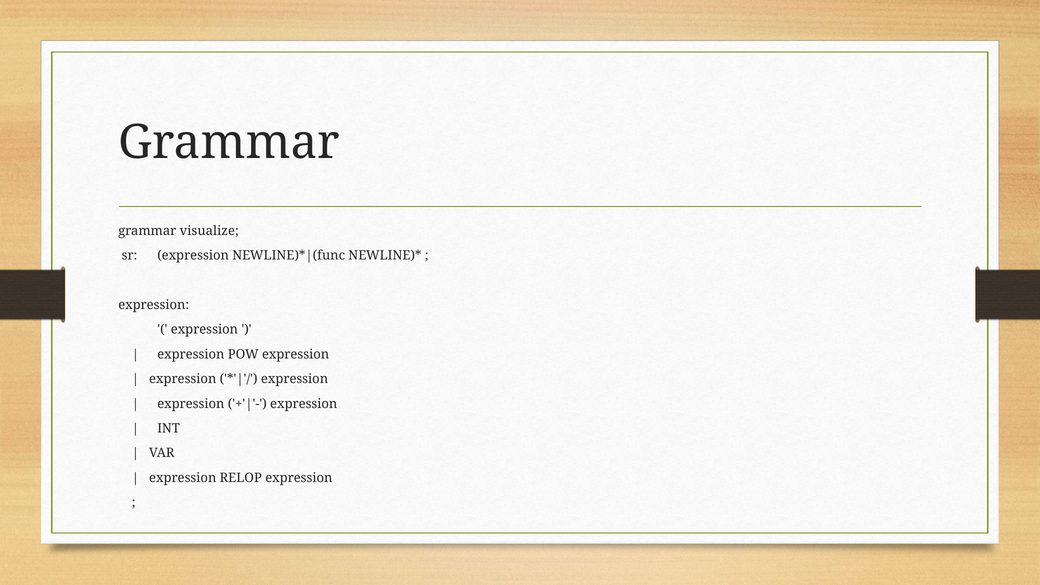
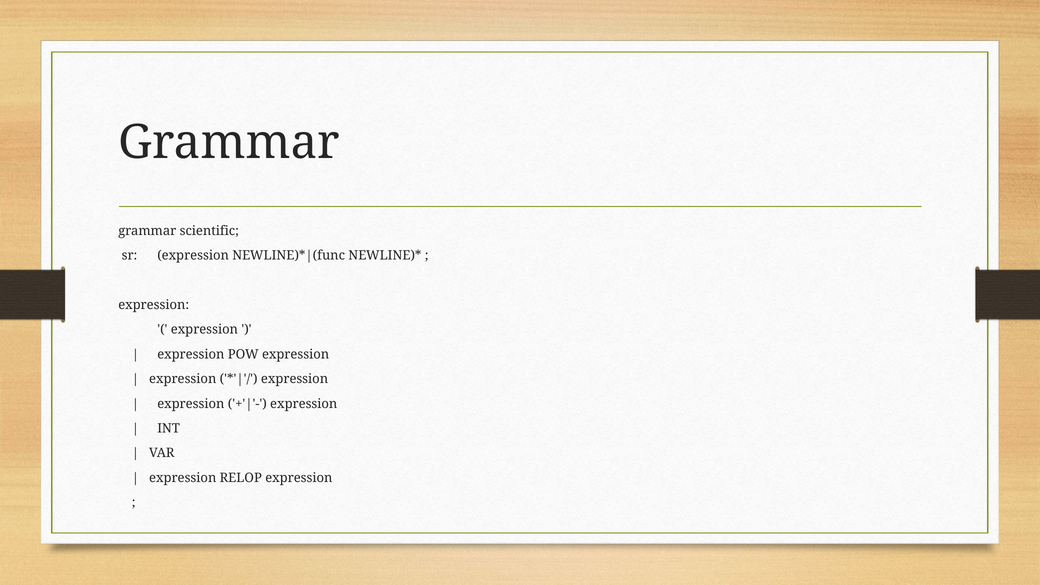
visualize: visualize -> scientific
